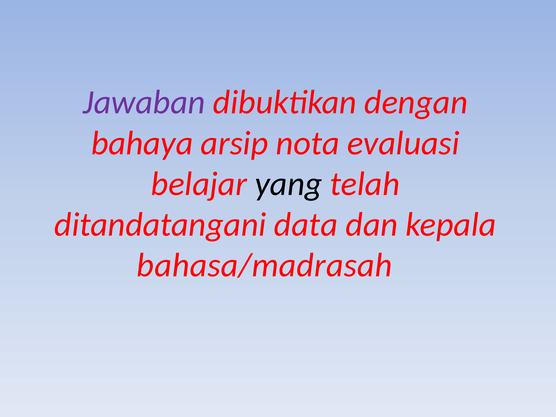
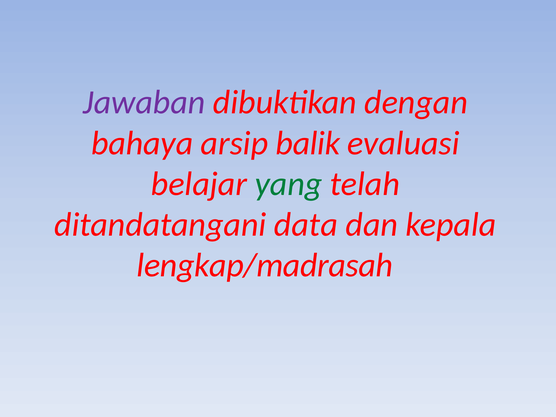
nota: nota -> balik
yang colour: black -> green
bahasa/madrasah: bahasa/madrasah -> lengkap/madrasah
